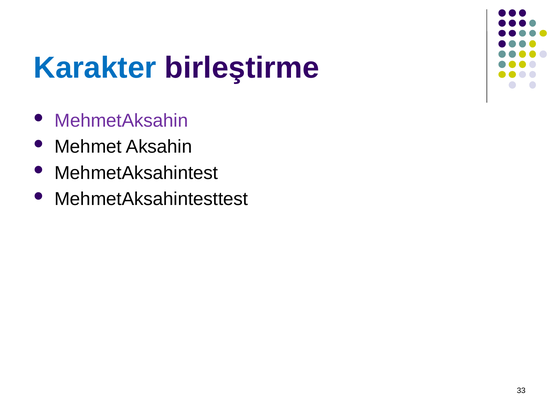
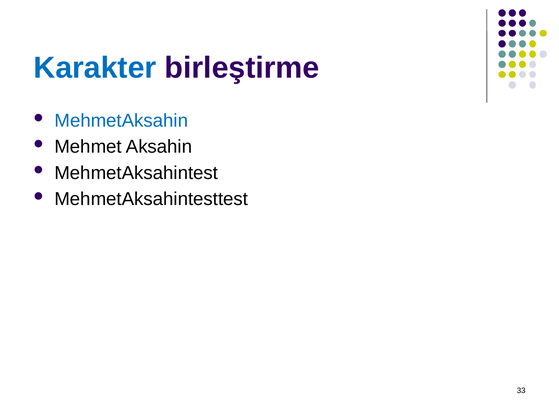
MehmetAksahin colour: purple -> blue
